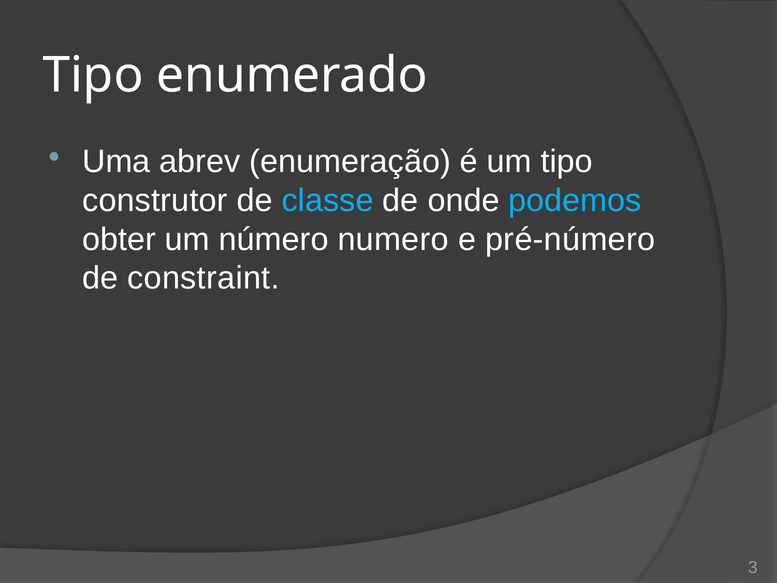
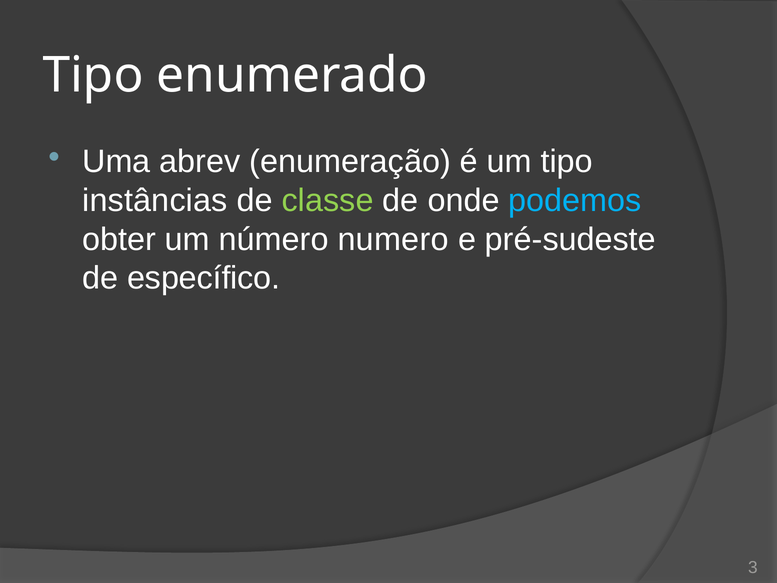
construtor: construtor -> instâncias
classe colour: light blue -> light green
pré-número: pré-número -> pré-sudeste
constraint: constraint -> específico
